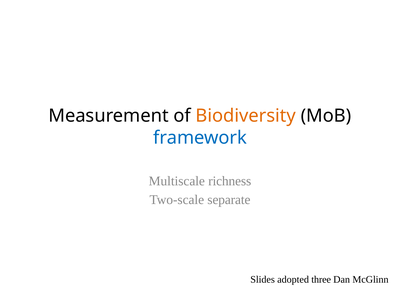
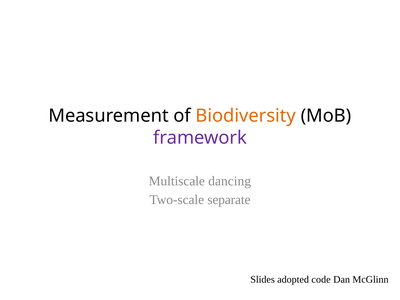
framework colour: blue -> purple
richness: richness -> dancing
three: three -> code
